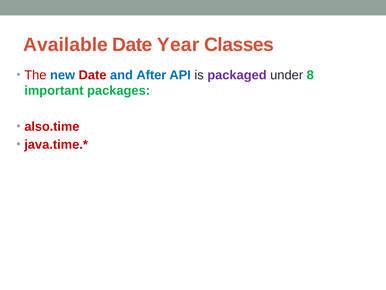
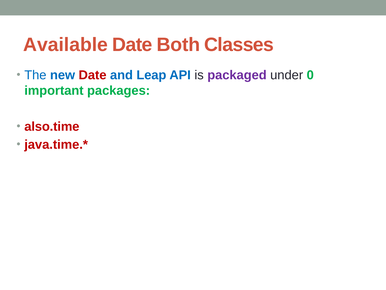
Year: Year -> Both
The colour: red -> blue
After: After -> Leap
8: 8 -> 0
